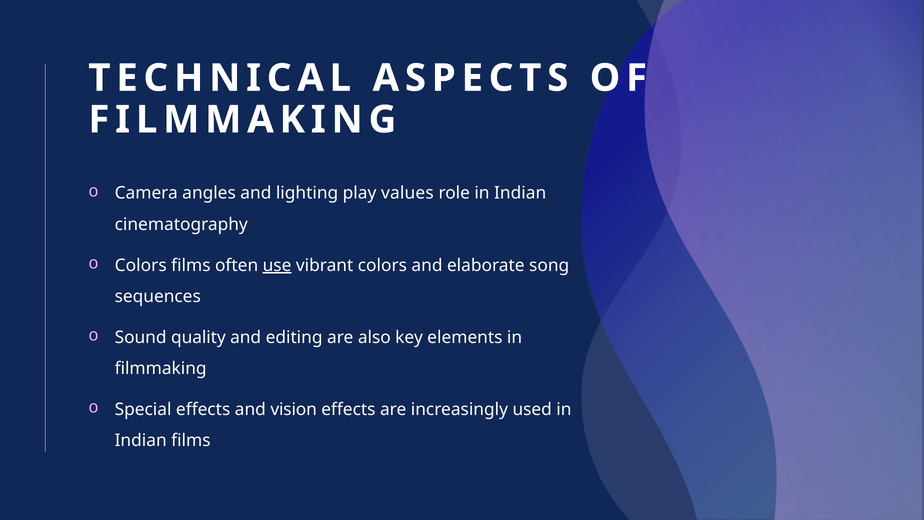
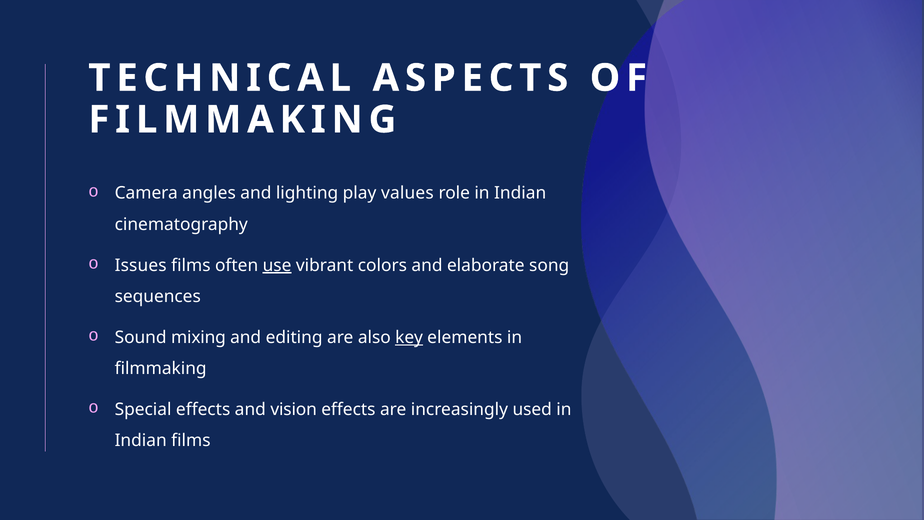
Colors at (141, 265): Colors -> Issues
quality: quality -> mixing
key underline: none -> present
